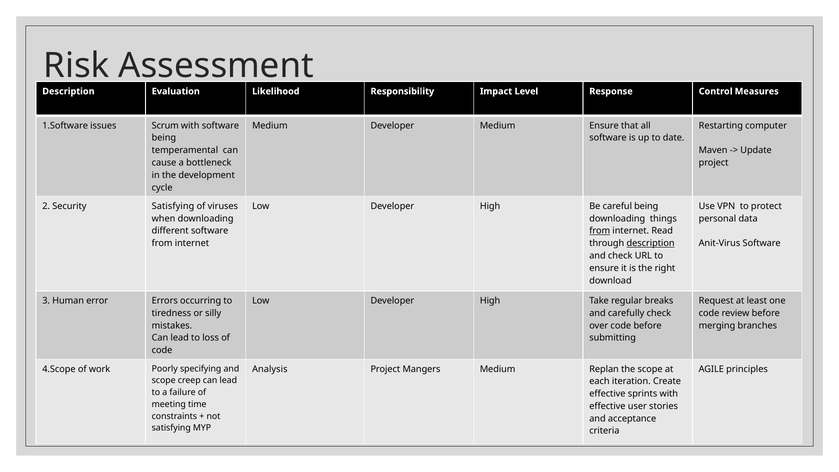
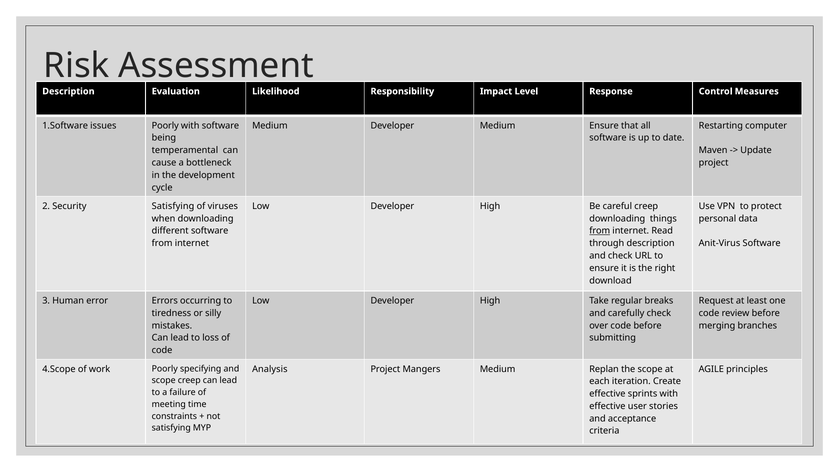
issues Scrum: Scrum -> Poorly
careful being: being -> creep
description at (651, 243) underline: present -> none
